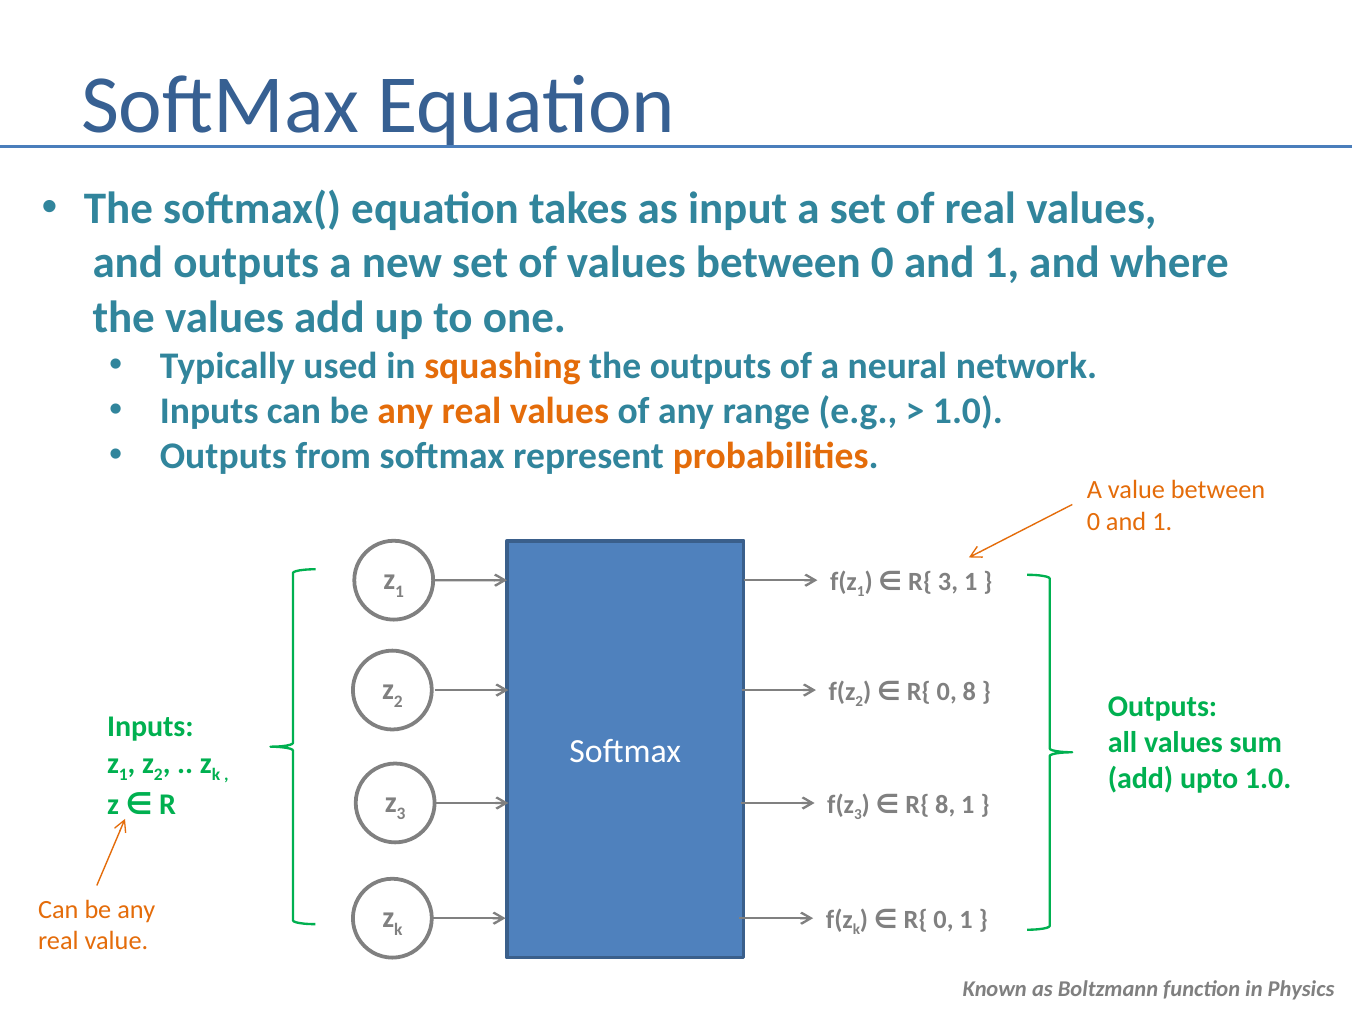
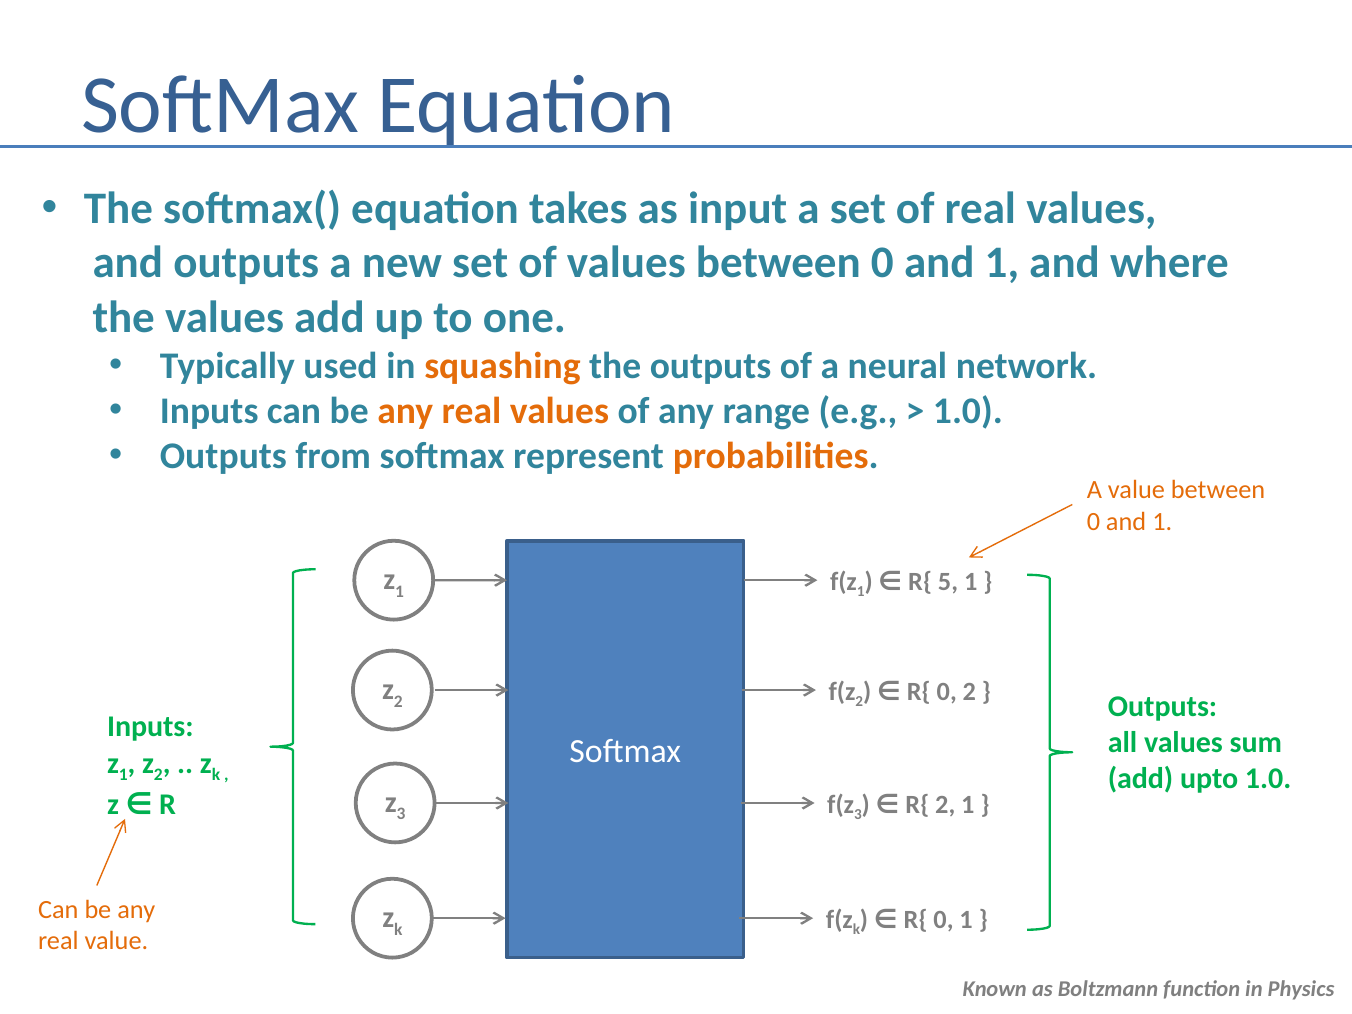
R{ 3: 3 -> 5
0 8: 8 -> 2
R{ 8: 8 -> 2
